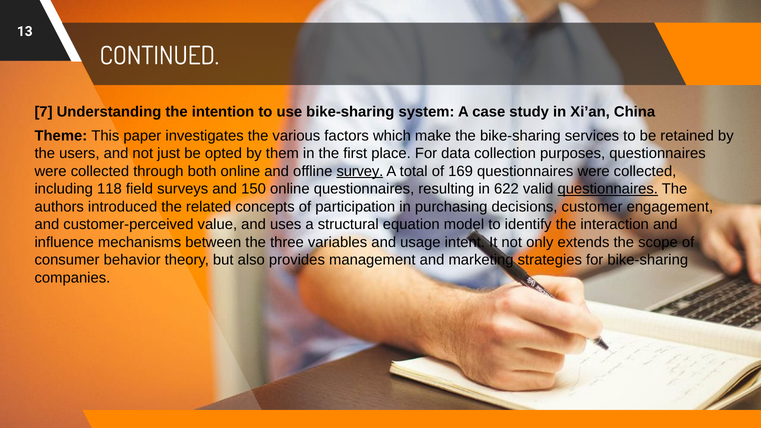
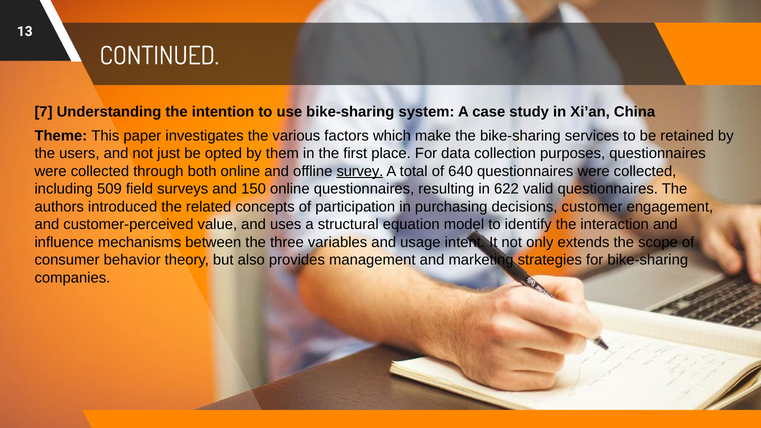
169: 169 -> 640
118: 118 -> 509
questionnaires at (608, 189) underline: present -> none
